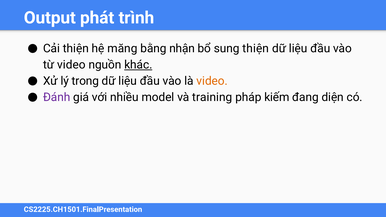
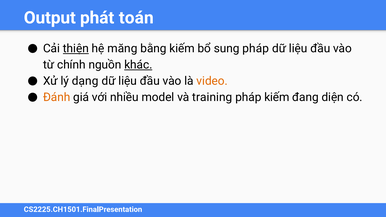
trình: trình -> toán
thiện at (76, 49) underline: none -> present
bằng nhận: nhận -> kiếm
sung thiện: thiện -> pháp
từ video: video -> chính
trong: trong -> dạng
Đánh colour: purple -> orange
